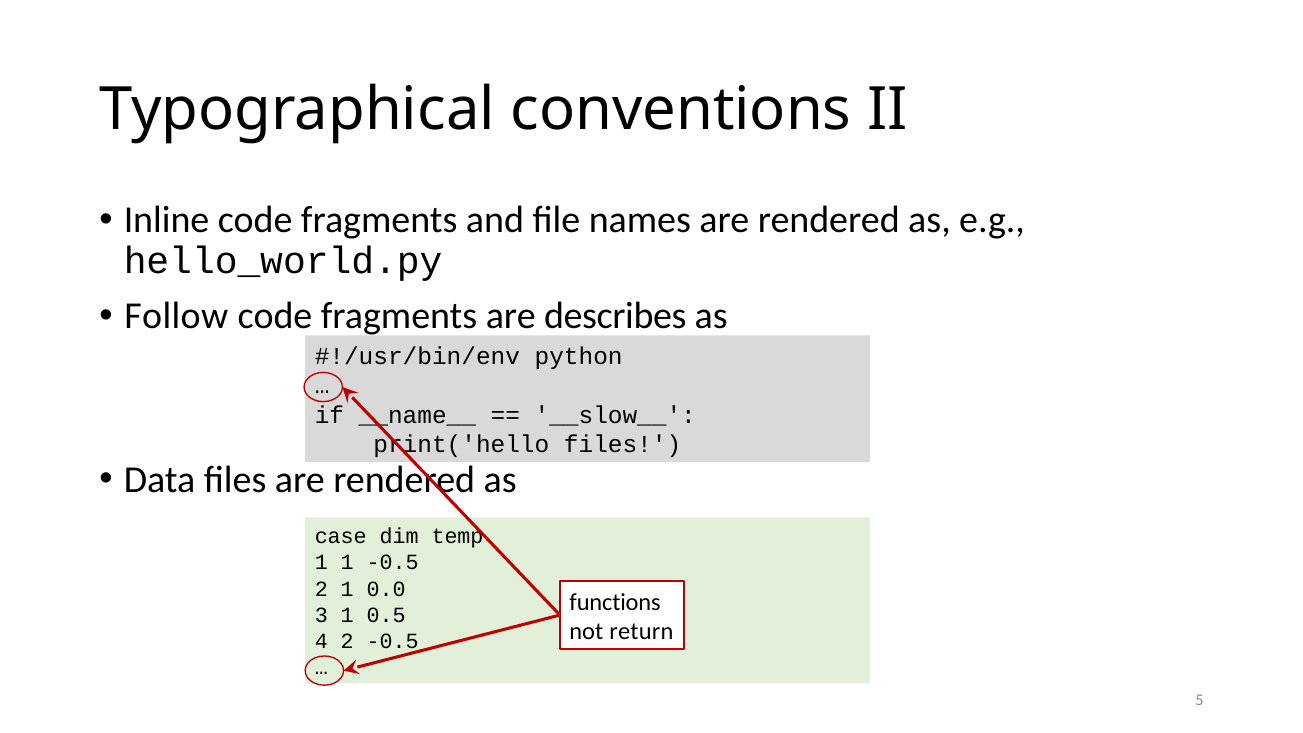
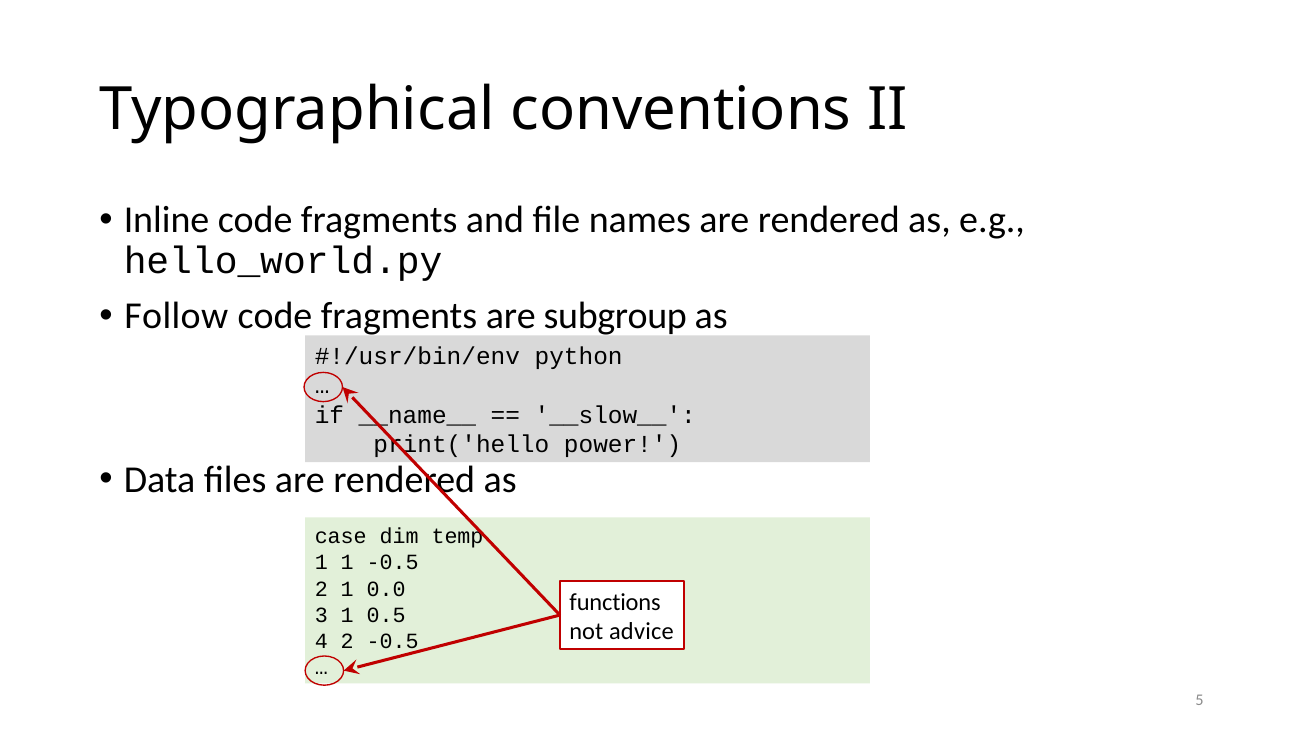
describes: describes -> subgroup
print('hello files: files -> power
return: return -> advice
